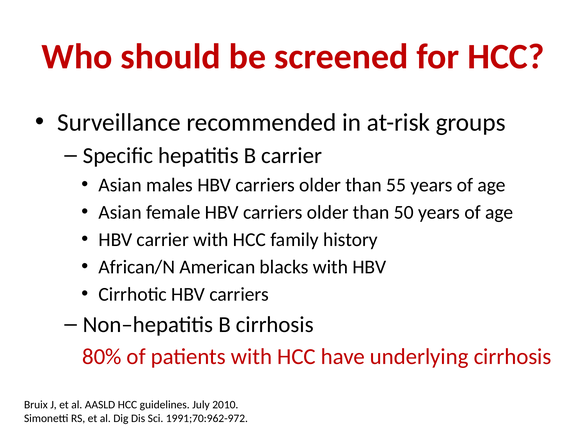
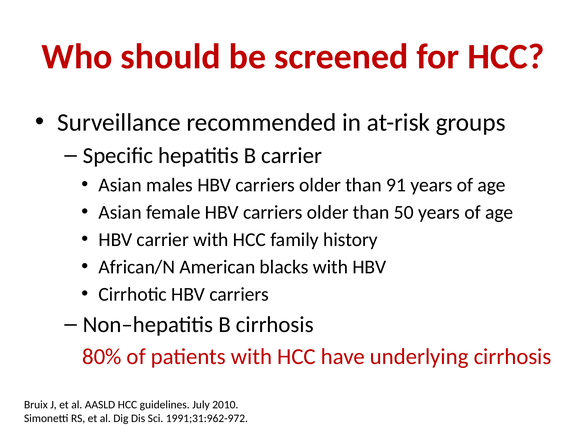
55: 55 -> 91
1991;70:962-972: 1991;70:962-972 -> 1991;31:962-972
